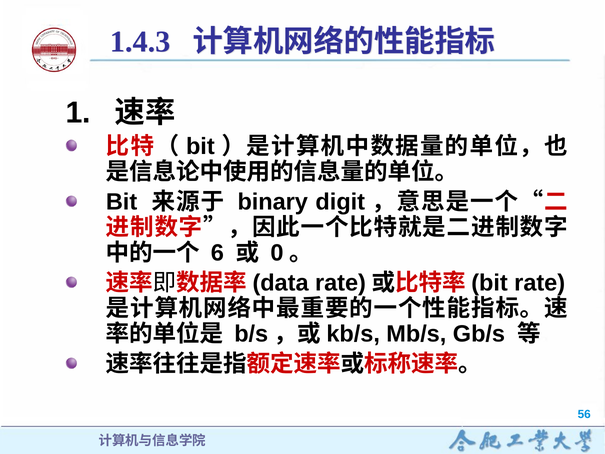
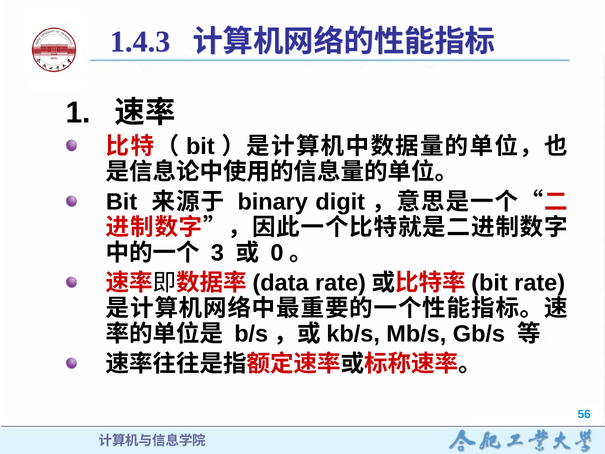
6: 6 -> 3
